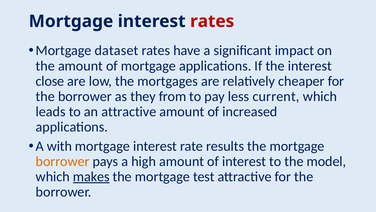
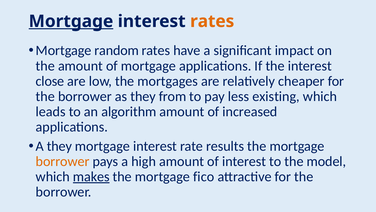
Mortgage at (71, 21) underline: none -> present
rates at (212, 21) colour: red -> orange
dataset: dataset -> random
current: current -> existing
an attractive: attractive -> algorithm
A with: with -> they
test: test -> fico
